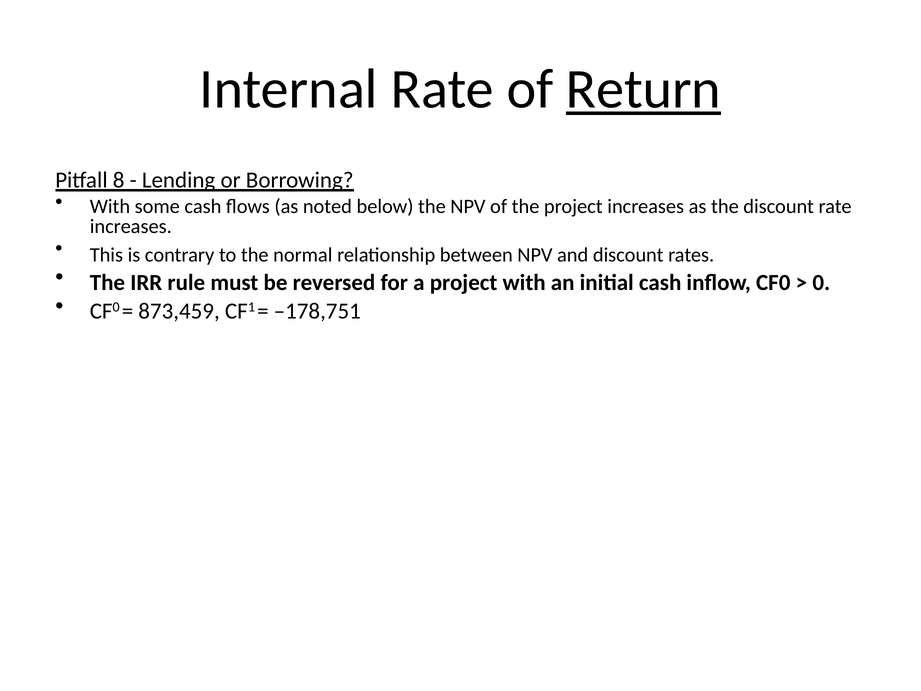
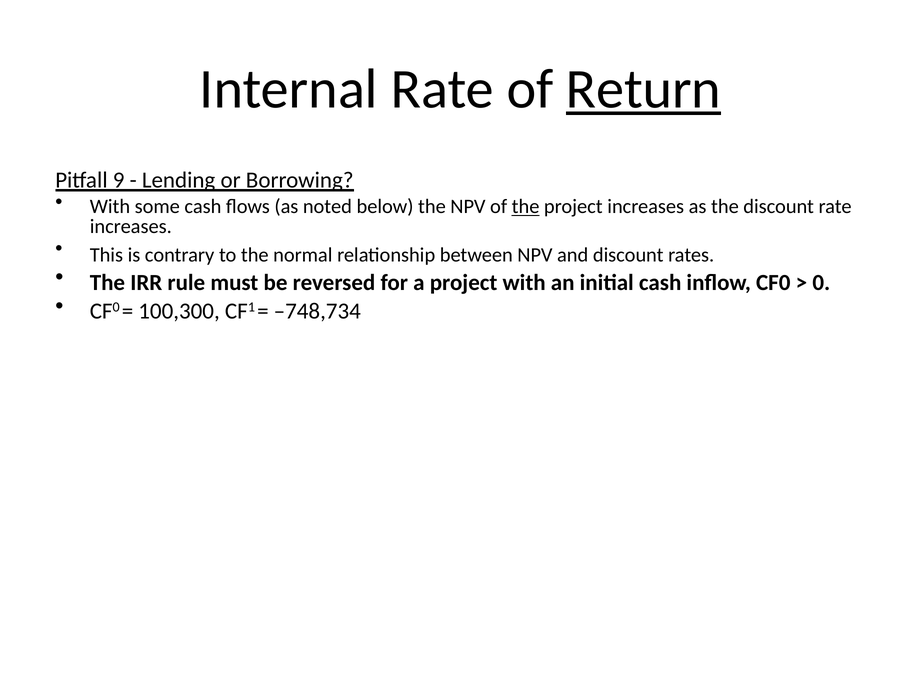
8: 8 -> 9
the at (526, 207) underline: none -> present
873,459: 873,459 -> 100,300
–178,751: –178,751 -> –748,734
